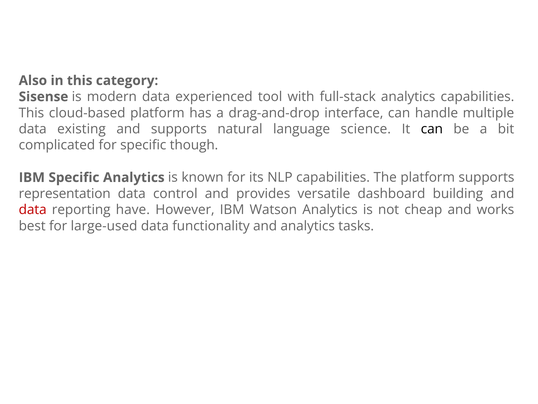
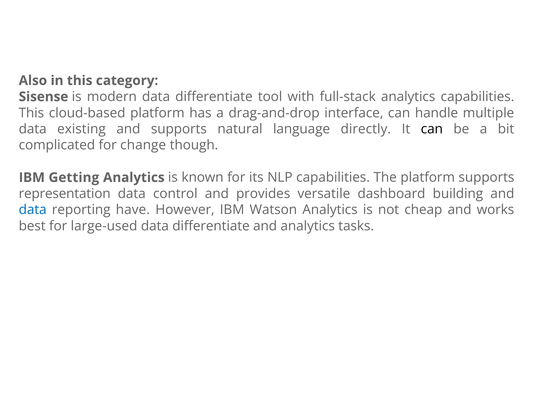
experienced at (214, 97): experienced -> differentiate
science: science -> directly
for specific: specific -> change
IBM Specific: Specific -> Getting
data at (33, 210) colour: red -> blue
functionality at (211, 226): functionality -> differentiate
